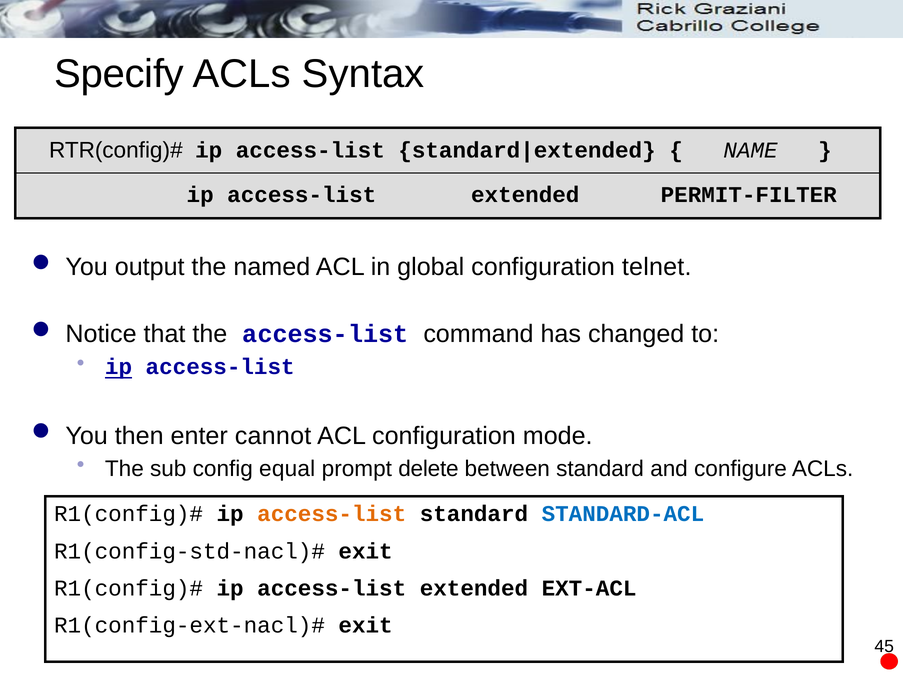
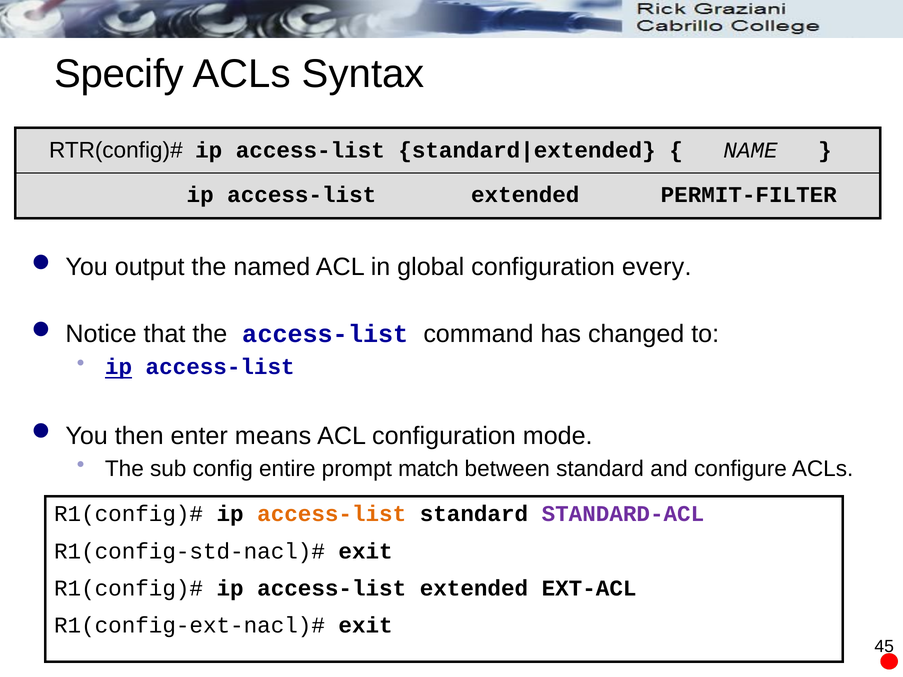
telnet: telnet -> every
cannot: cannot -> means
equal: equal -> entire
delete: delete -> match
STANDARD-ACL colour: blue -> purple
